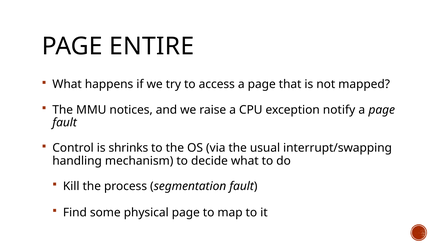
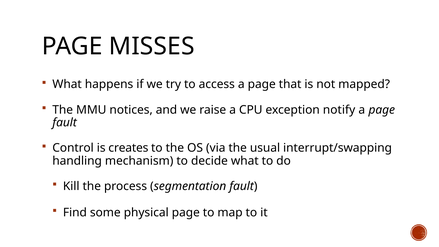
ENTIRE: ENTIRE -> MISSES
shrinks: shrinks -> creates
